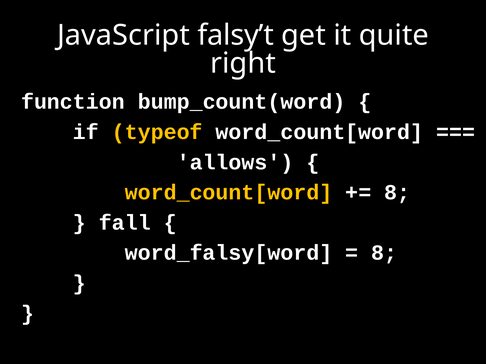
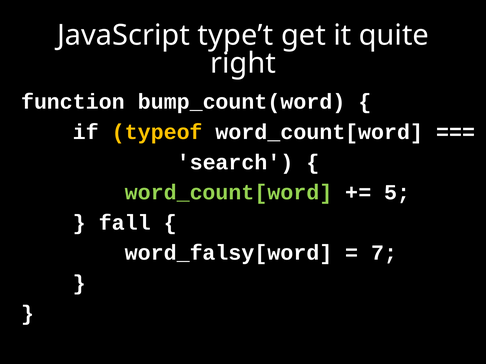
falsy’t: falsy’t -> type’t
allows: allows -> search
word_count[word at (229, 193) colour: yellow -> light green
8 at (397, 193): 8 -> 5
8 at (384, 253): 8 -> 7
